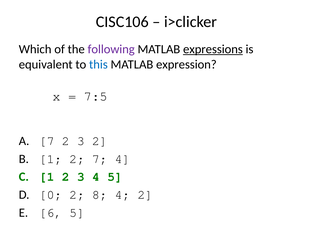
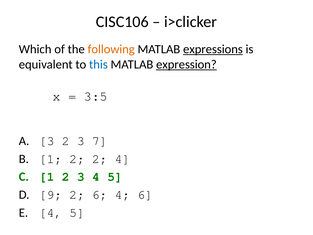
following colour: purple -> orange
expression underline: none -> present
7:5: 7:5 -> 3:5
7 at (47, 141): 7 -> 3
3 2: 2 -> 7
2 7: 7 -> 2
0: 0 -> 9
2 8: 8 -> 6
4 2: 2 -> 6
6 at (51, 212): 6 -> 4
